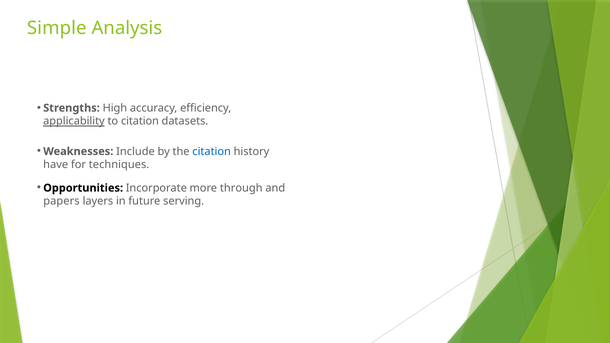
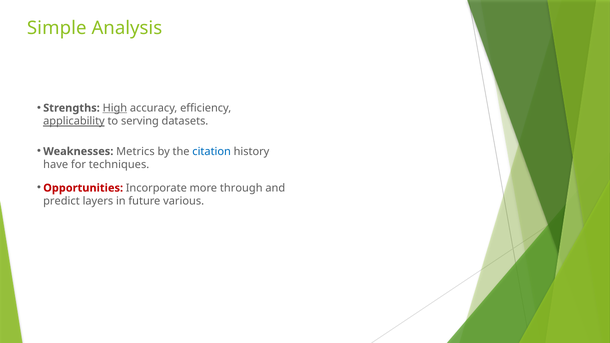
High underline: none -> present
to citation: citation -> serving
Include: Include -> Metrics
Opportunities colour: black -> red
papers: papers -> predict
serving: serving -> various
